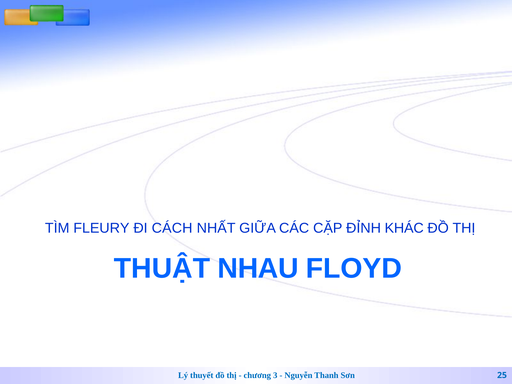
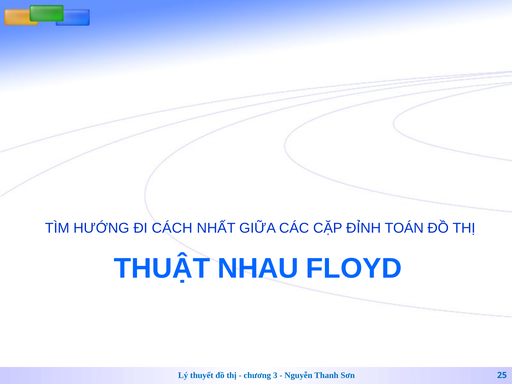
FLEURY: FLEURY -> HƯỚNG
KHÁC: KHÁC -> TOÁN
